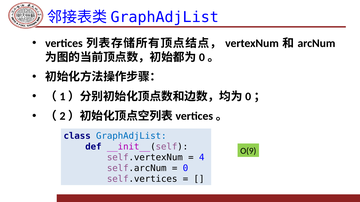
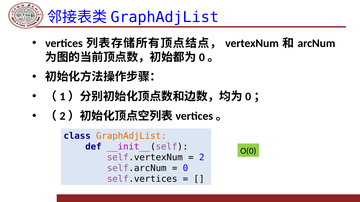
GraphAdjList at (131, 136) colour: blue -> orange
O(9: O(9 -> O(0
4: 4 -> 2
